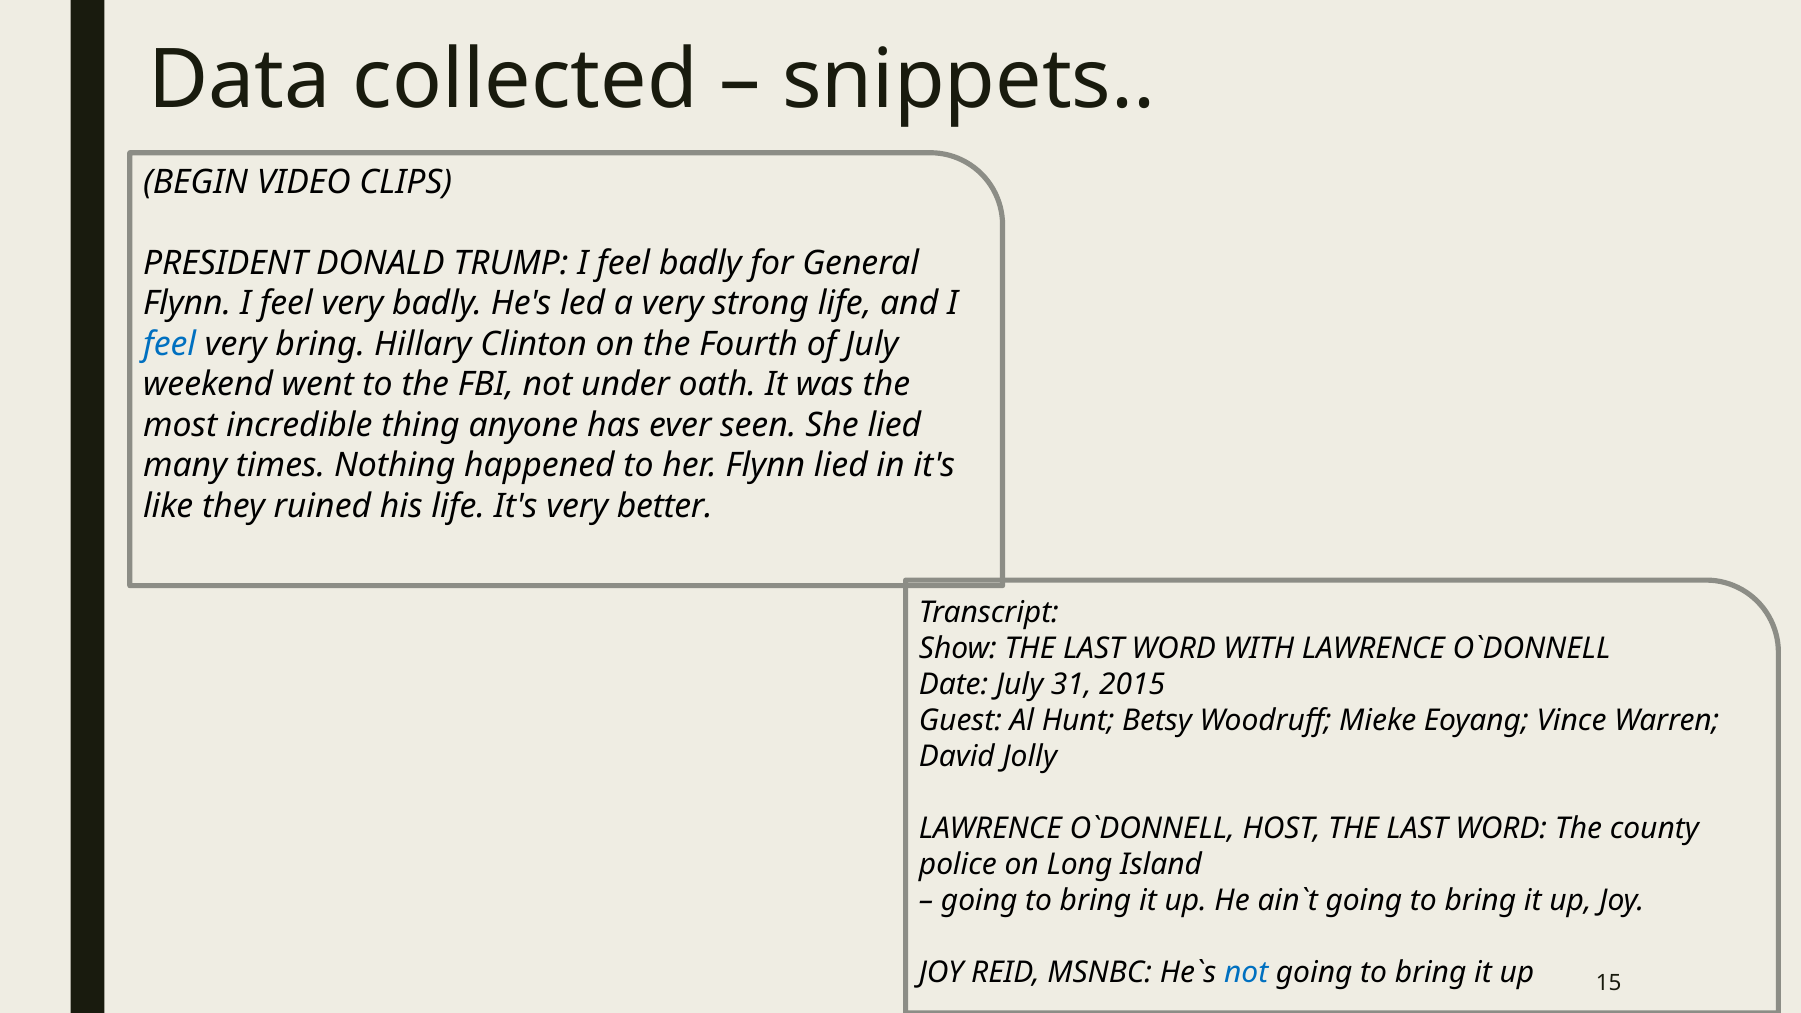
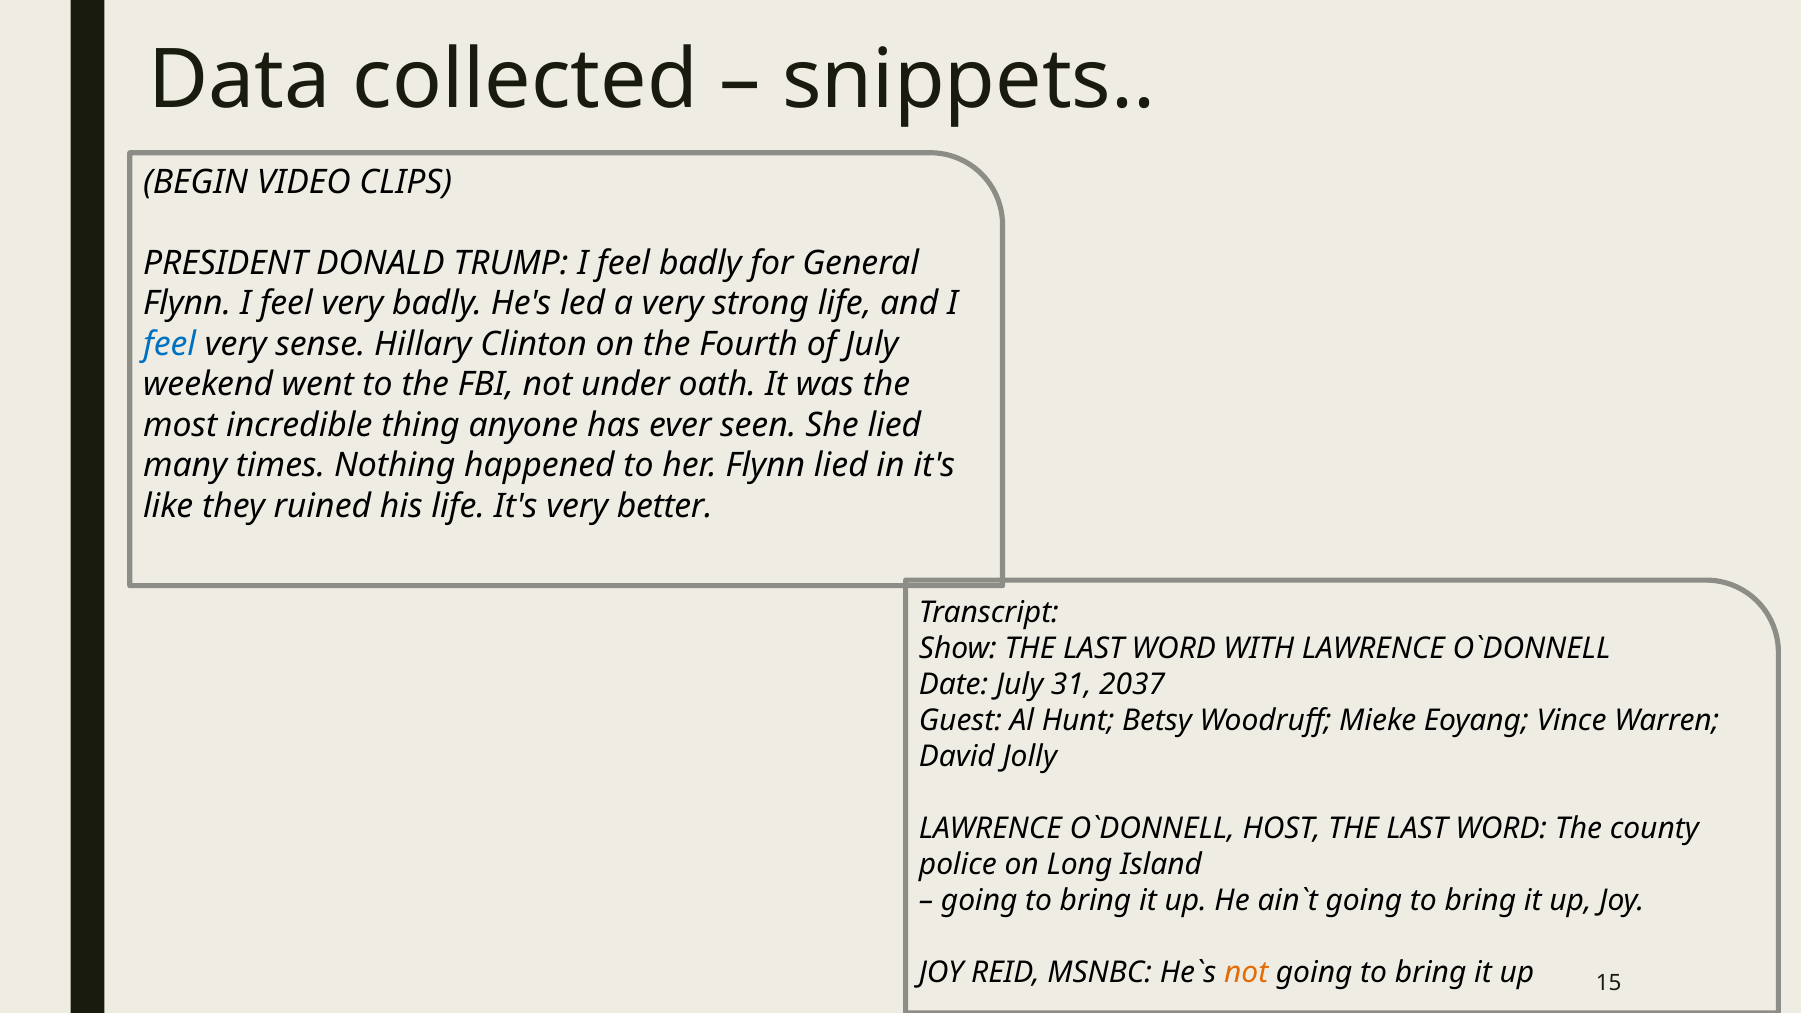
very bring: bring -> sense
2015: 2015 -> 2037
not at (1246, 972) colour: blue -> orange
